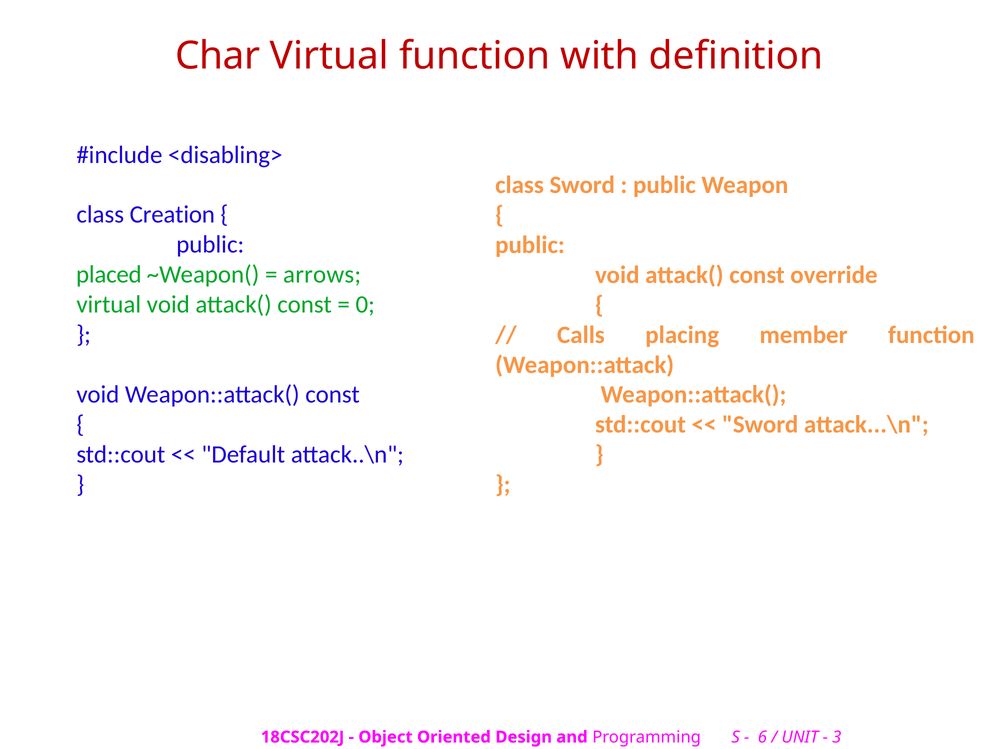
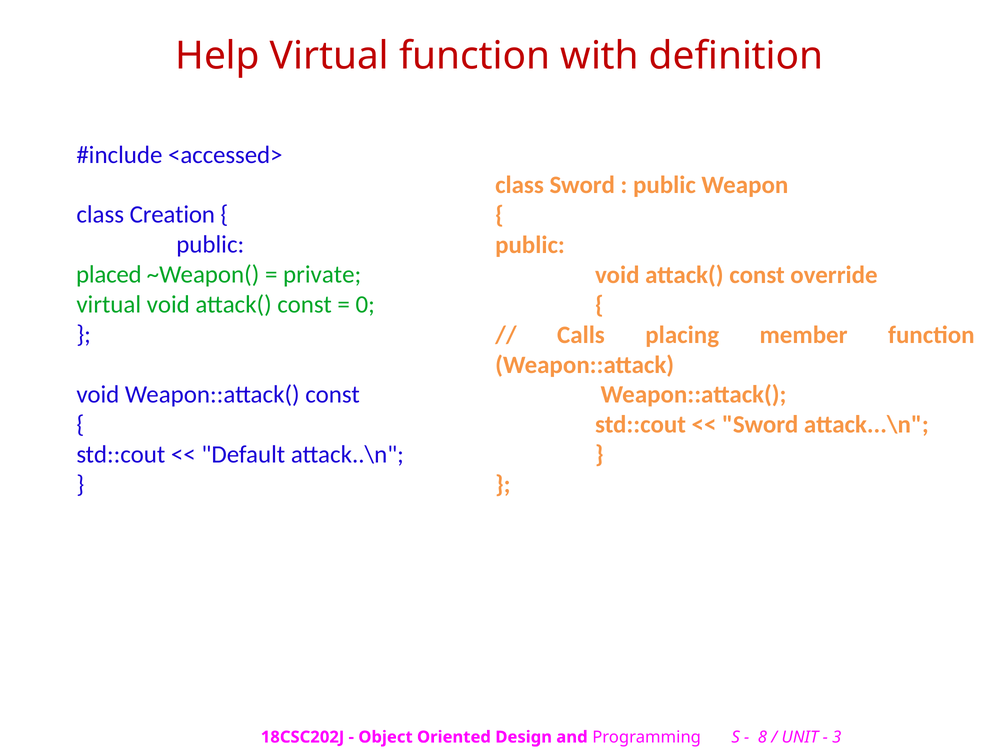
Char: Char -> Help
<disabling>: <disabling> -> <accessed>
arrows: arrows -> private
6: 6 -> 8
